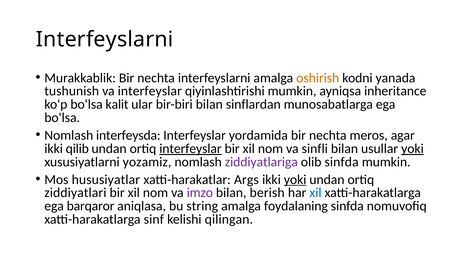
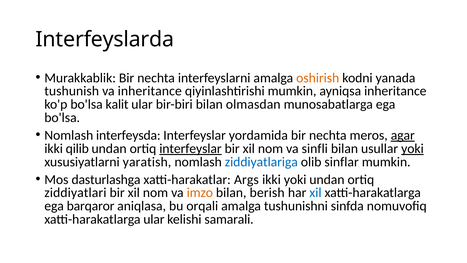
Interfeyslarni at (105, 39): Interfeyslarni -> Interfeyslarda
va interfeyslar: interfeyslar -> inheritance
sinflardan: sinflardan -> olmasdan
agar underline: none -> present
yozamiz: yozamiz -> yaratish
ziddiyatlariga colour: purple -> blue
olib sinfda: sinfda -> sinflar
hususiyatlar: hususiyatlar -> dasturlashga
yoki at (295, 179) underline: present -> none
imzo colour: purple -> orange
string: string -> orqali
foydalaning: foydalaning -> tushunishni
xatti-harakatlarga sinf: sinf -> ular
qilingan: qilingan -> samarali
